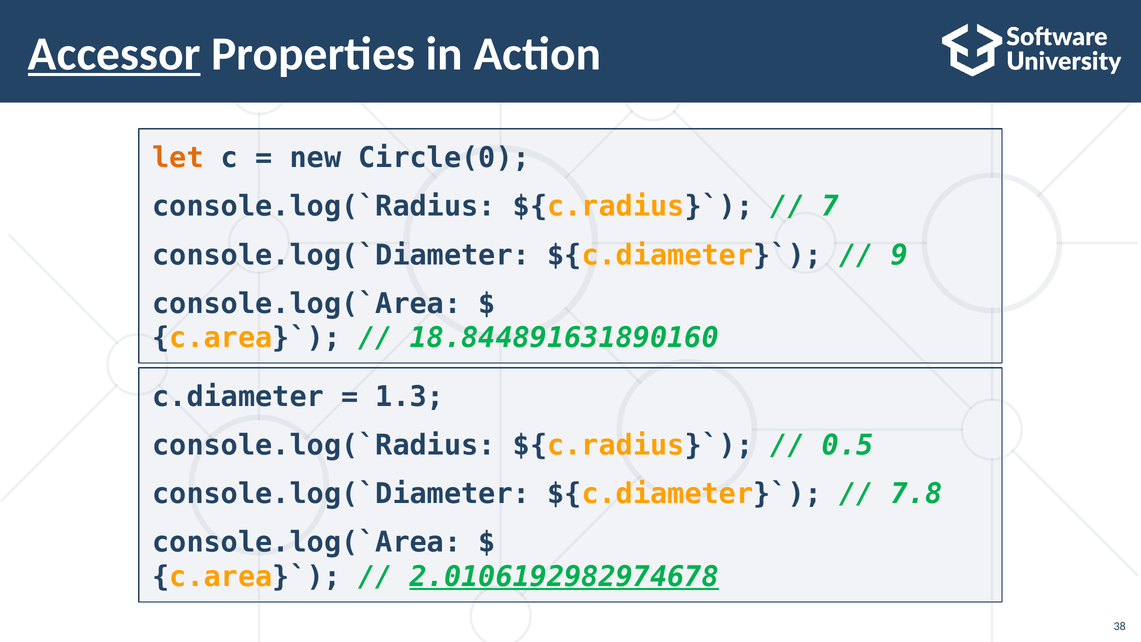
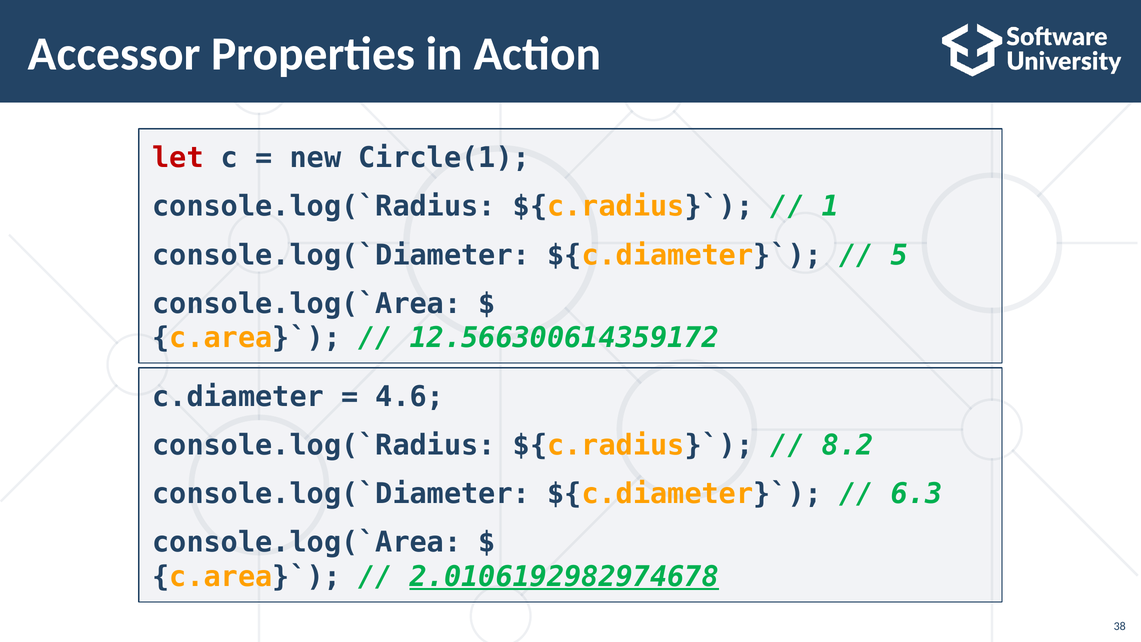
Accessor underline: present -> none
let colour: orange -> red
Circle(0: Circle(0 -> Circle(1
7: 7 -> 1
9: 9 -> 5
18.844891631890160: 18.844891631890160 -> 12.566300614359172
1.3: 1.3 -> 4.6
0.5: 0.5 -> 8.2
7.8: 7.8 -> 6.3
